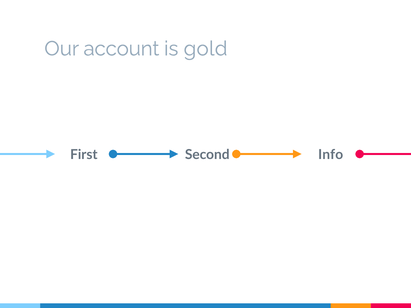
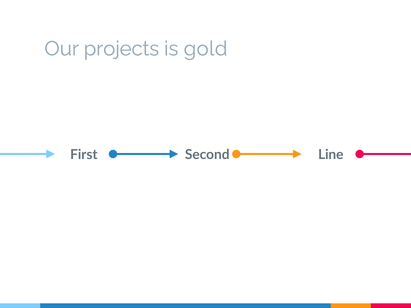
account: account -> projects
Info: Info -> Line
